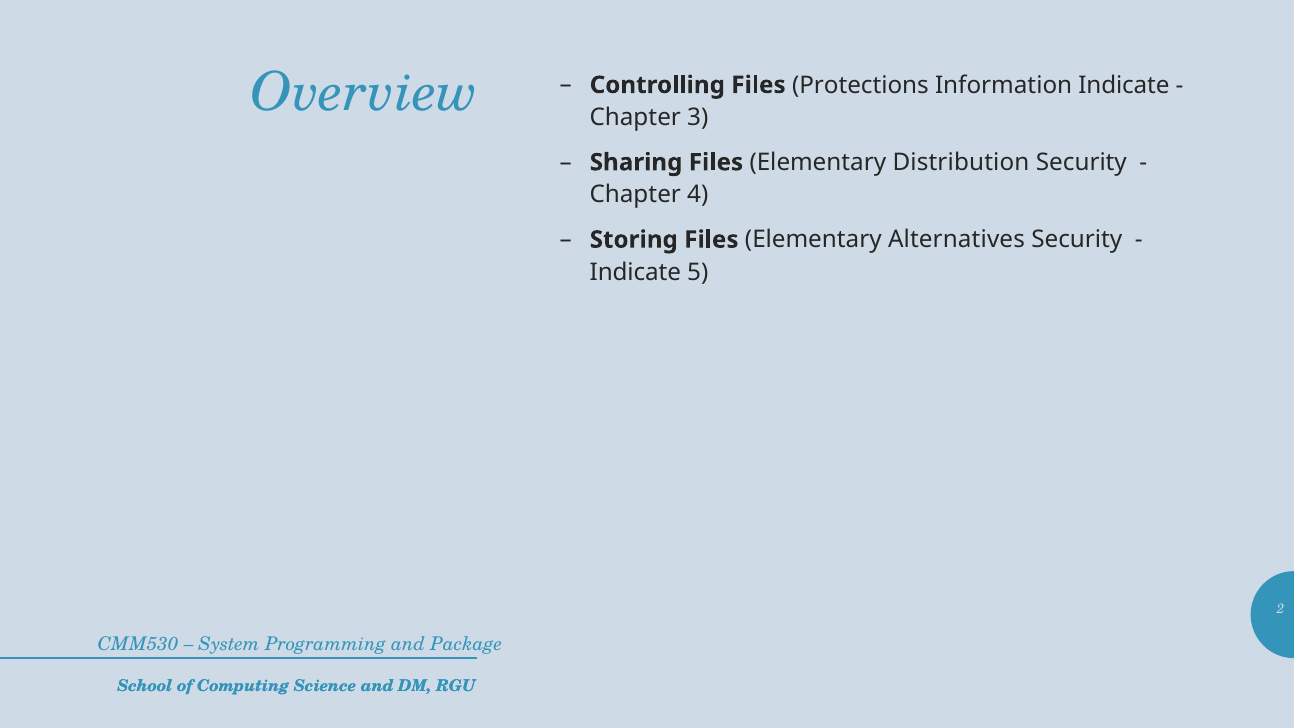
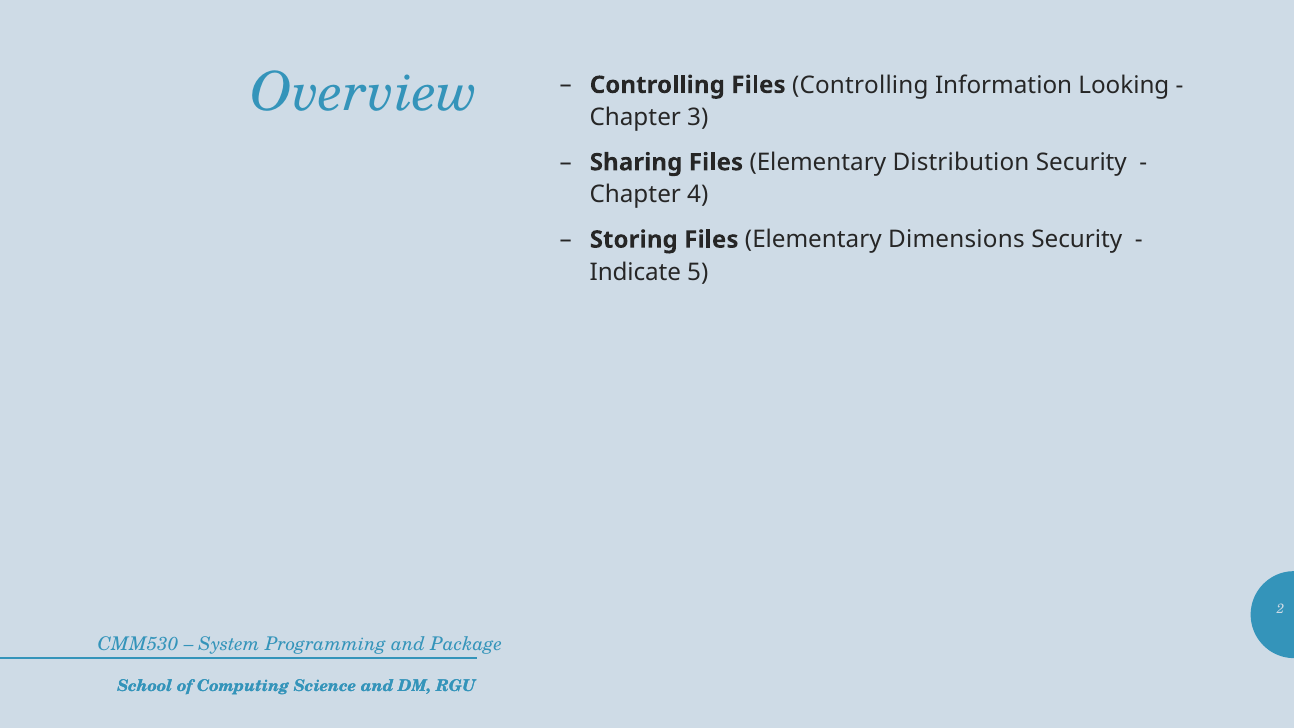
Files Protections: Protections -> Controlling
Information Indicate: Indicate -> Looking
Alternatives: Alternatives -> Dimensions
